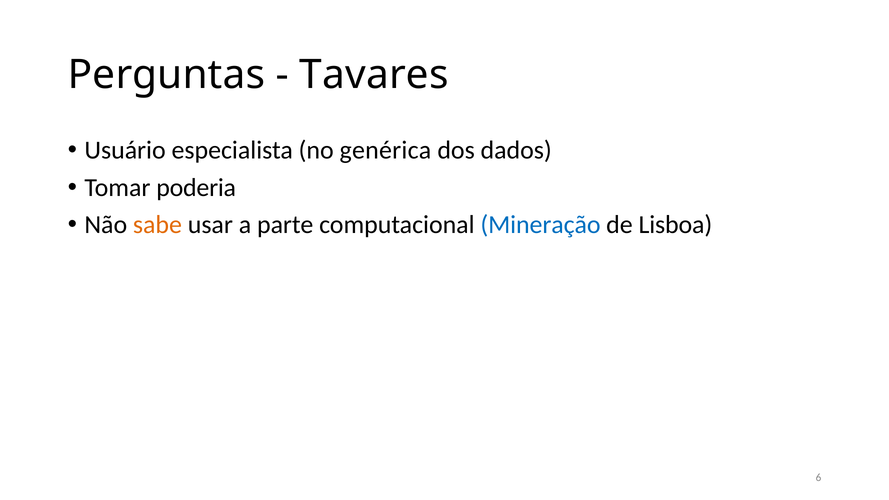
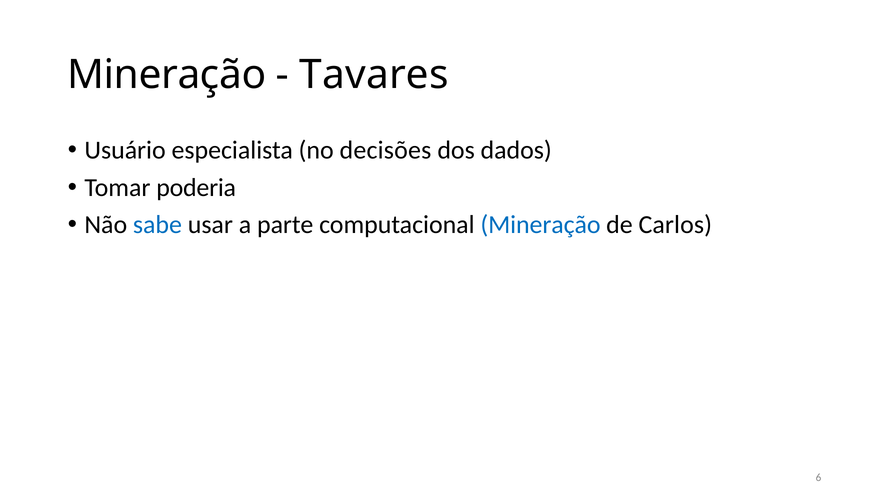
Perguntas at (166, 75): Perguntas -> Mineração
genérica: genérica -> decisões
sabe colour: orange -> blue
Lisboa: Lisboa -> Carlos
